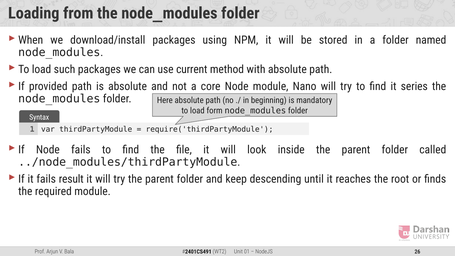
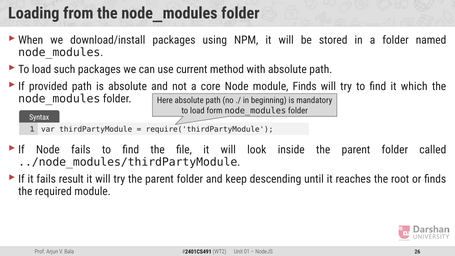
module Nano: Nano -> Finds
series: series -> which
